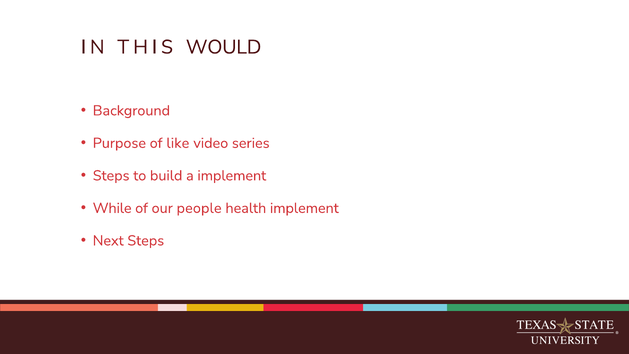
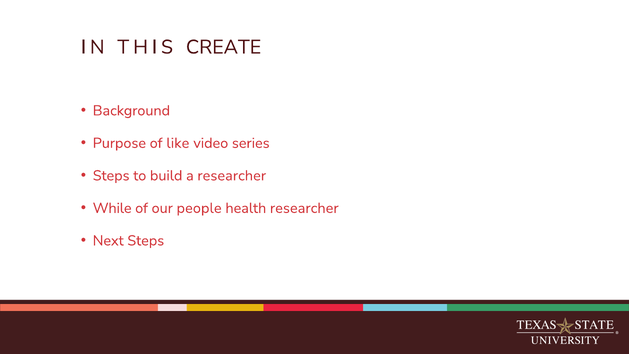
WOULD: WOULD -> CREATE
a implement: implement -> researcher
health implement: implement -> researcher
